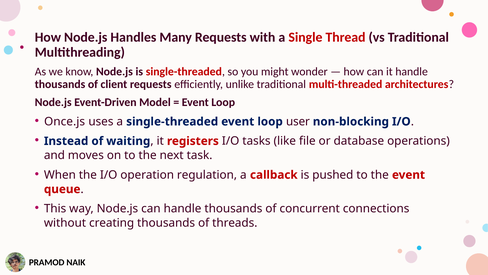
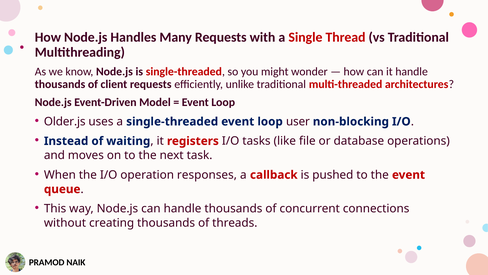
Once.js: Once.js -> Older.js
regulation: regulation -> responses
